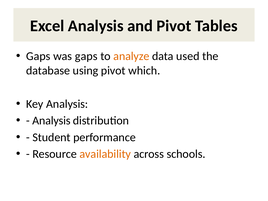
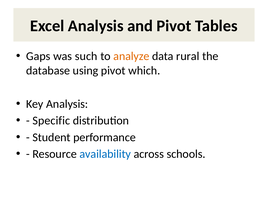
was gaps: gaps -> such
used: used -> rural
Analysis at (51, 121): Analysis -> Specific
availability colour: orange -> blue
